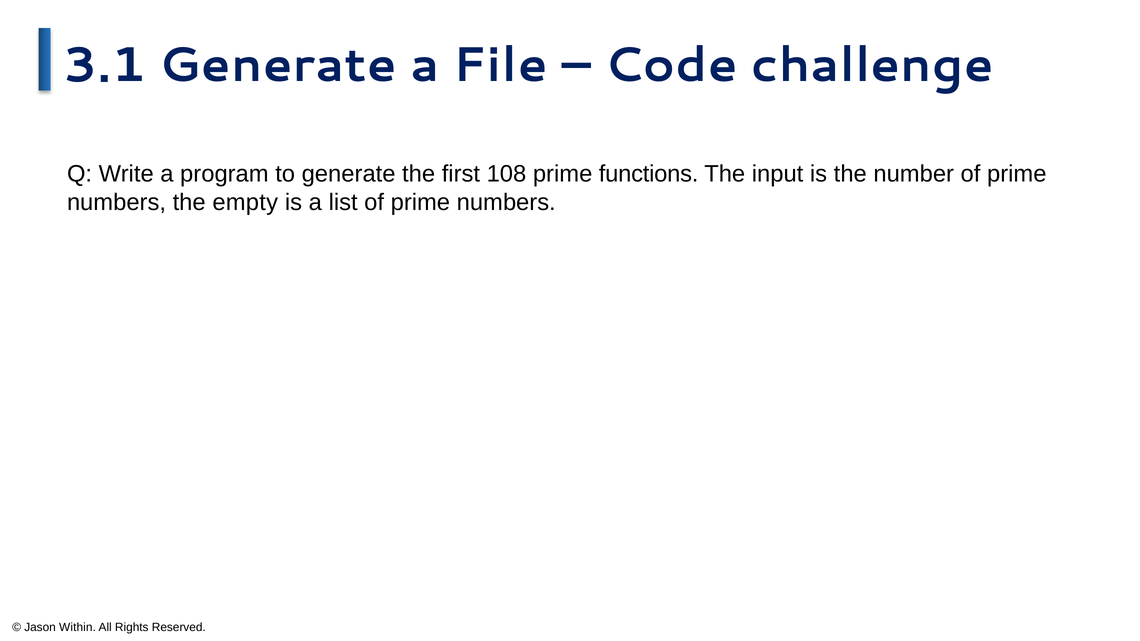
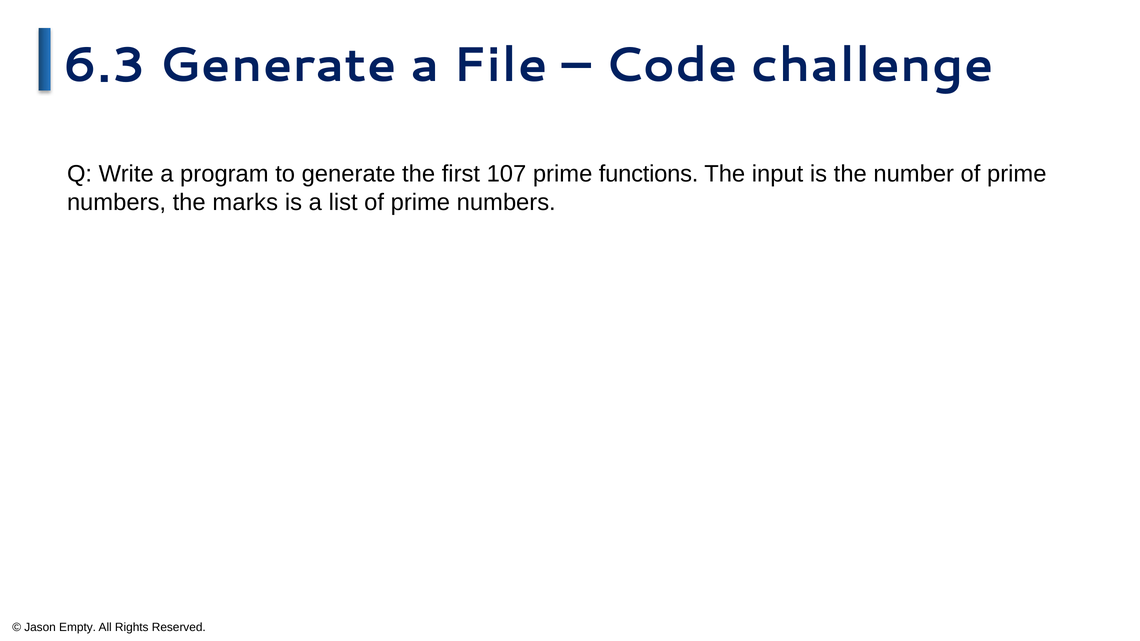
3.1: 3.1 -> 6.3
108: 108 -> 107
empty: empty -> marks
Within: Within -> Empty
